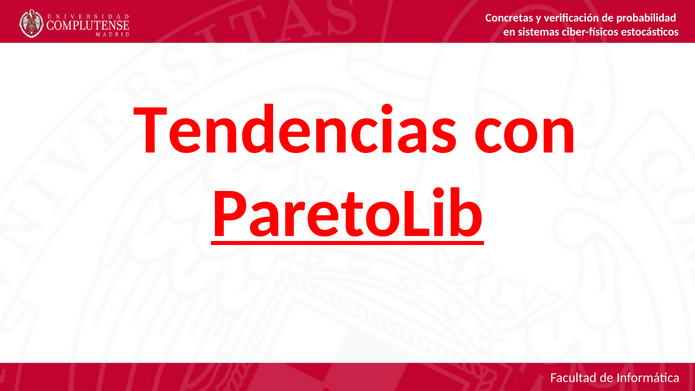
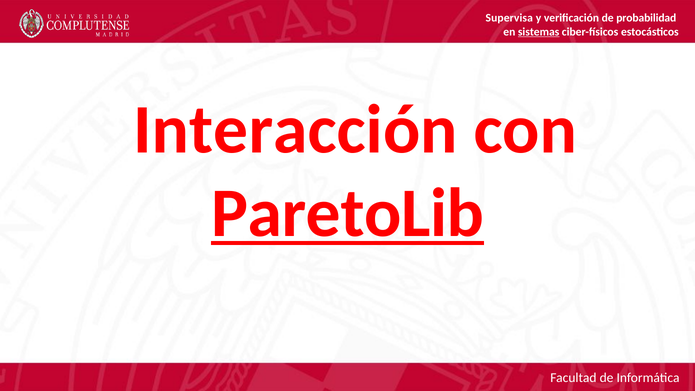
Concretas: Concretas -> Supervisa
sistemas underline: none -> present
Tendencias: Tendencias -> Interacción
